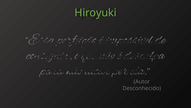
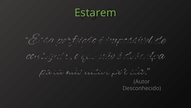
Hiroyuki: Hiroyuki -> Estarem
